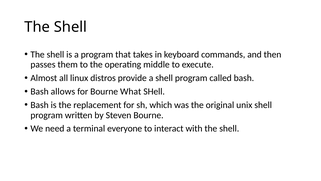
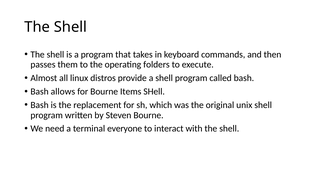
middle: middle -> folders
What: What -> Items
